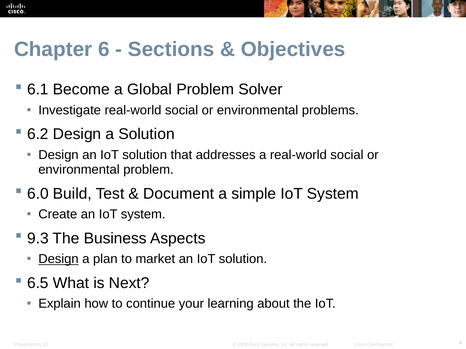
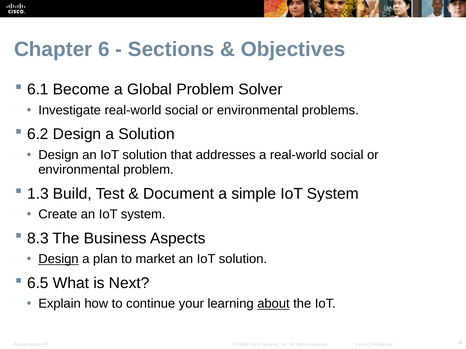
6.0: 6.0 -> 1.3
9.3: 9.3 -> 8.3
about underline: none -> present
